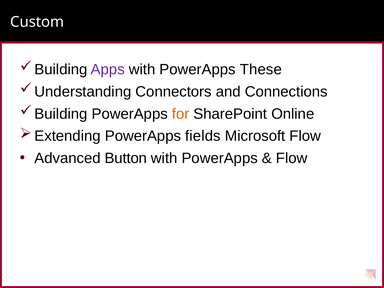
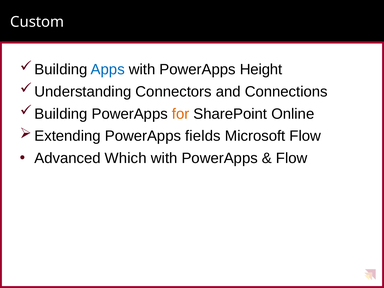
Apps colour: purple -> blue
These: These -> Height
Button: Button -> Which
